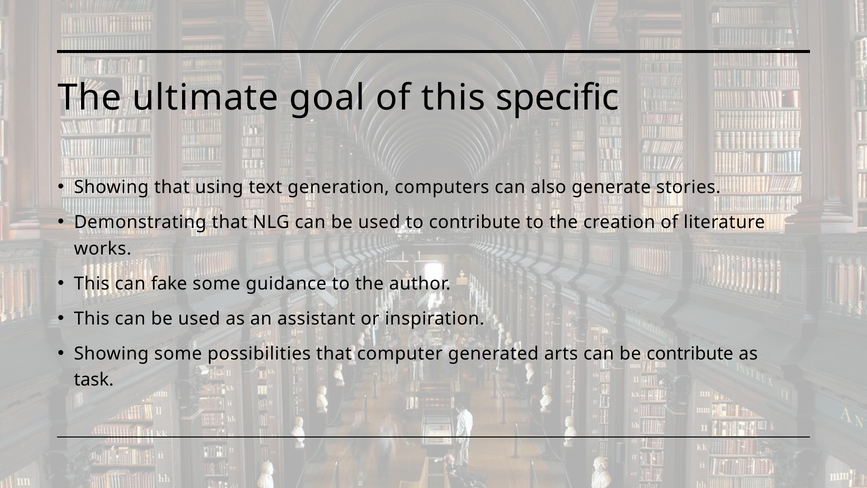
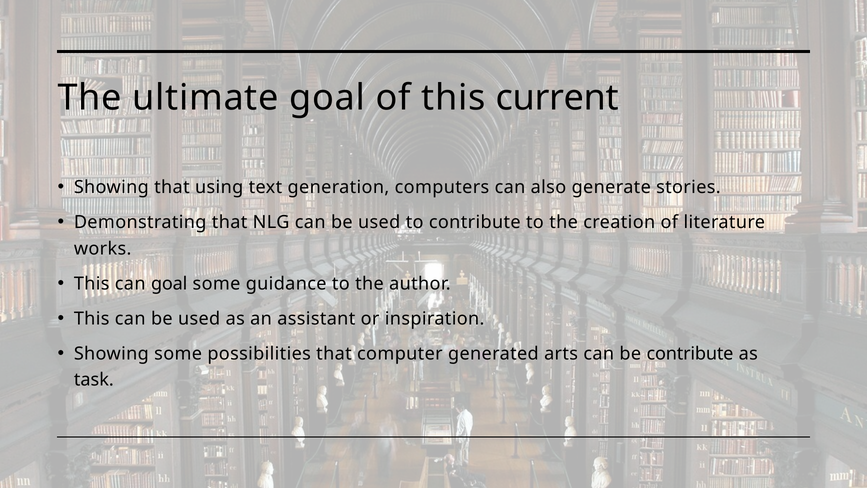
specific: specific -> current
can fake: fake -> goal
